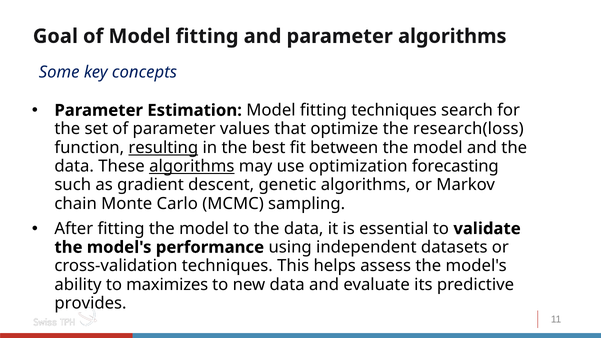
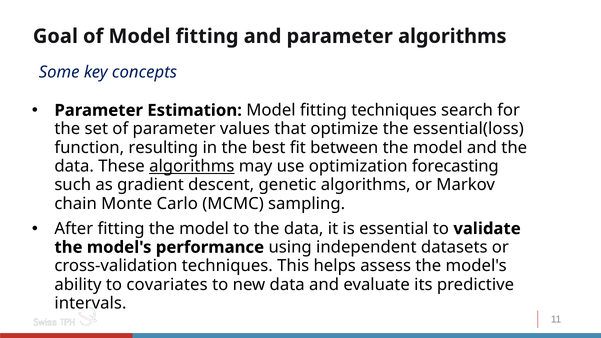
research(loss: research(loss -> essential(loss
resulting underline: present -> none
maximizes: maximizes -> covariates
provides: provides -> intervals
